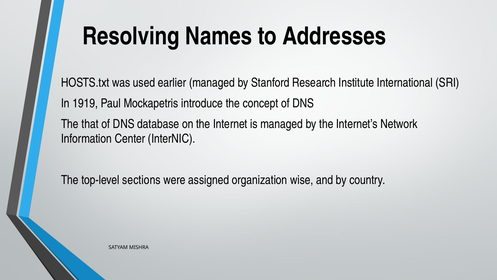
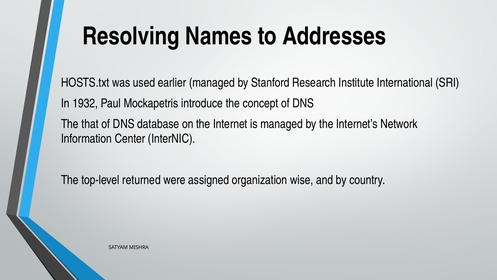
1919: 1919 -> 1932
sections: sections -> returned
